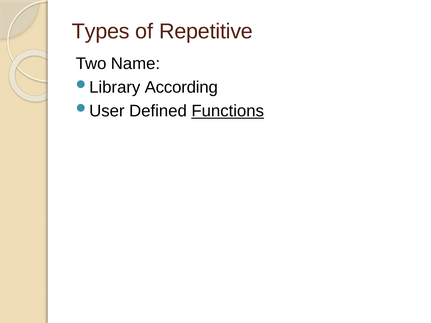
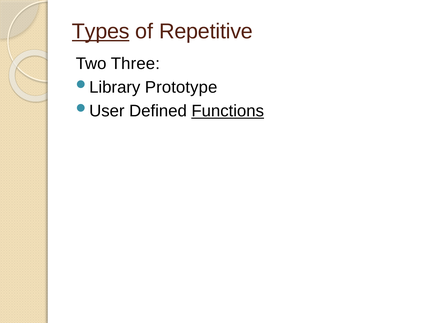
Types underline: none -> present
Name: Name -> Three
According: According -> Prototype
